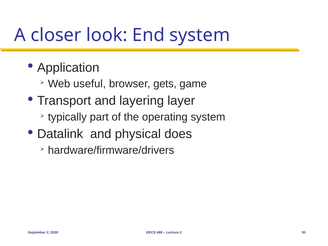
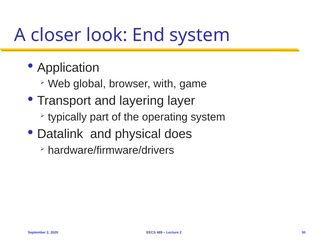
useful: useful -> global
gets: gets -> with
